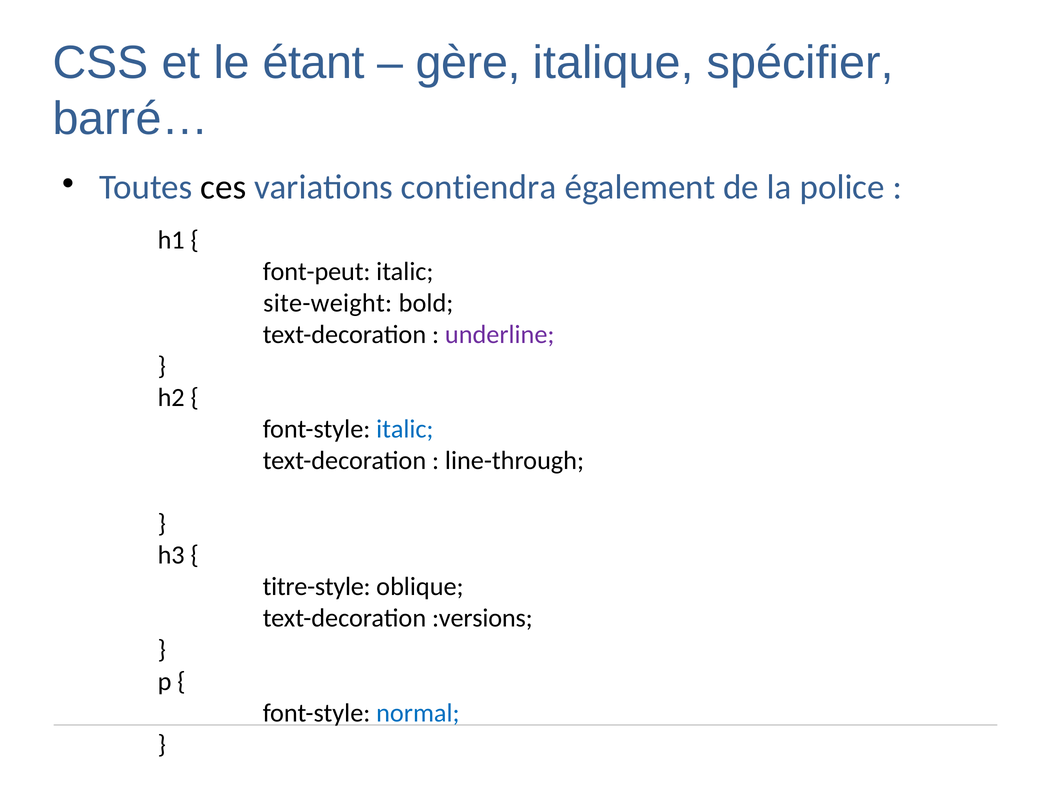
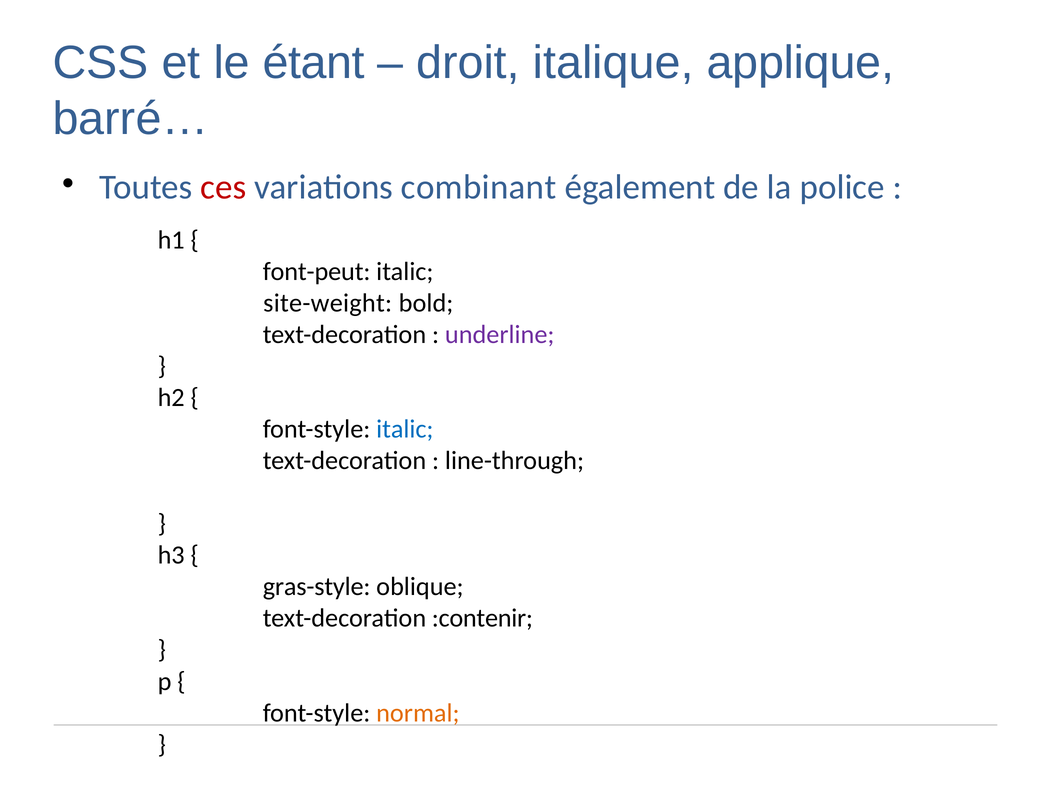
gère: gère -> droit
spécifier: spécifier -> applique
ces colour: black -> red
contiendra: contiendra -> combinant
titre-style: titre-style -> gras-style
:versions: :versions -> :contenir
normal colour: blue -> orange
